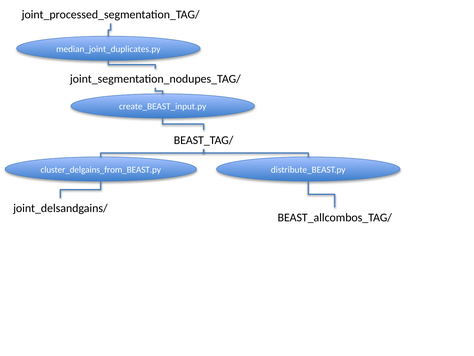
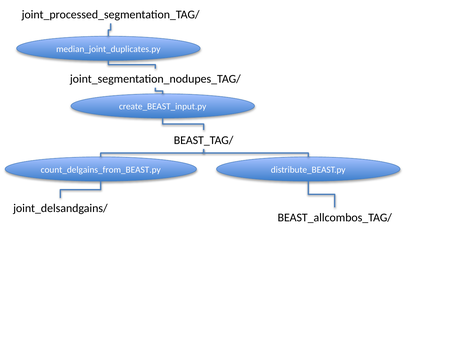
cluster_delgains_from_BEAST.py: cluster_delgains_from_BEAST.py -> count_delgains_from_BEAST.py
